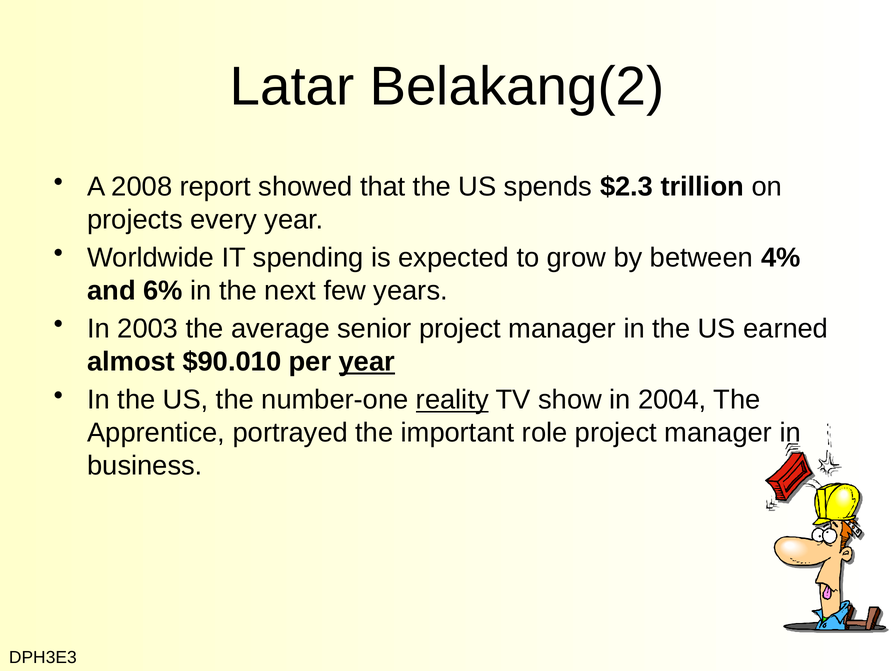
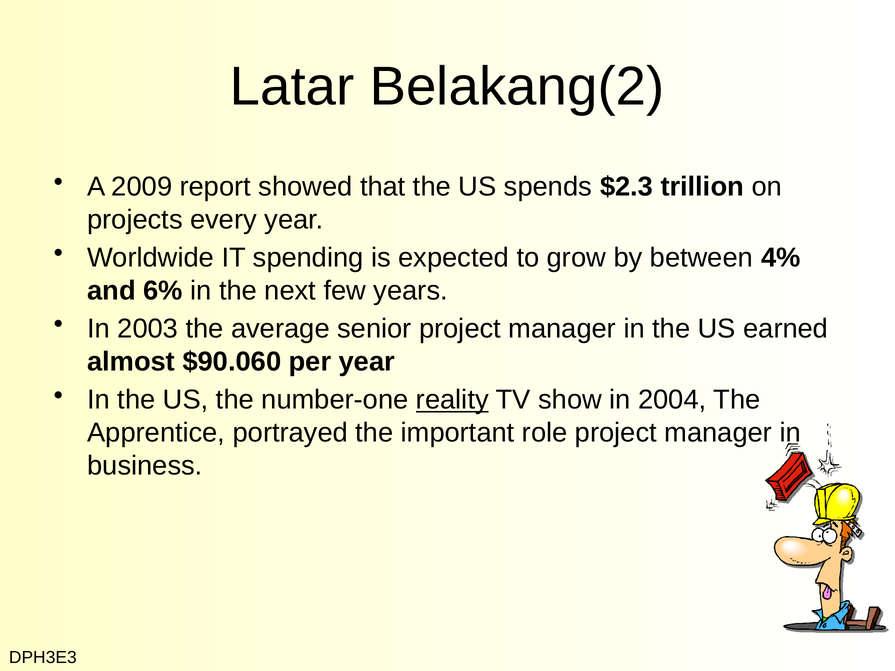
2008: 2008 -> 2009
$90.010: $90.010 -> $90.060
year at (367, 362) underline: present -> none
